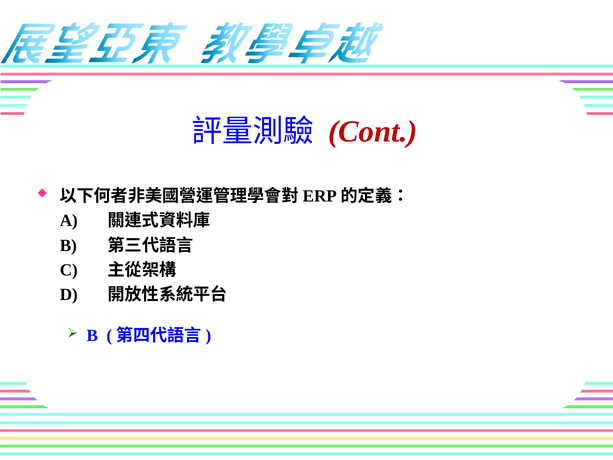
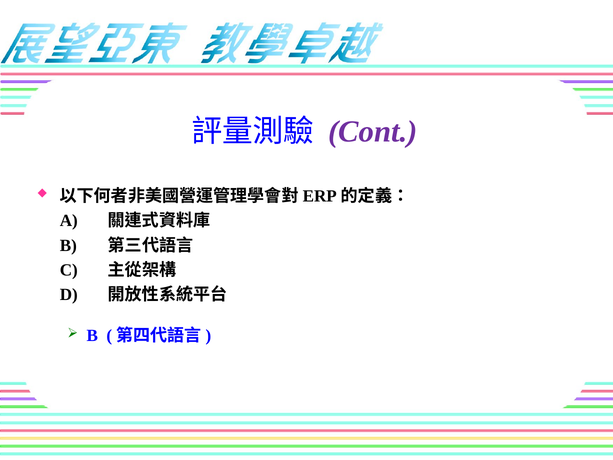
Cont colour: red -> purple
